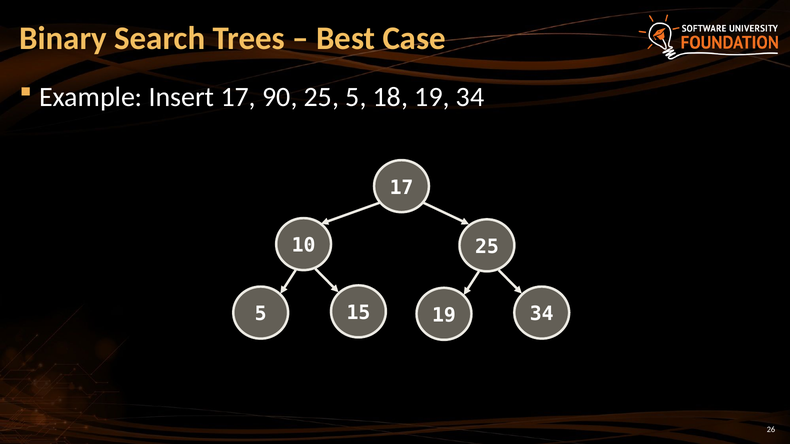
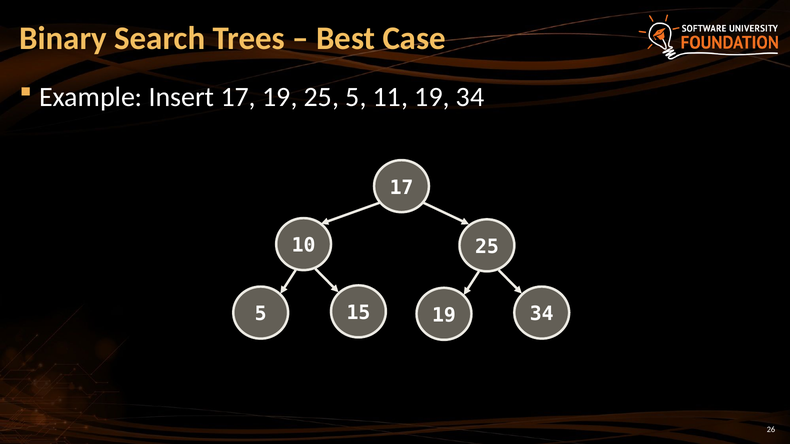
Insert 17 90: 90 -> 19
18: 18 -> 11
